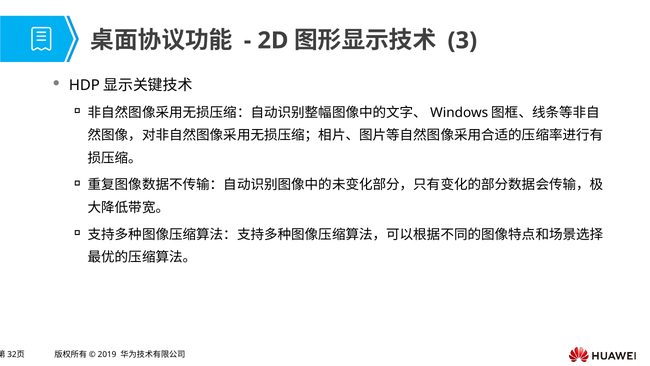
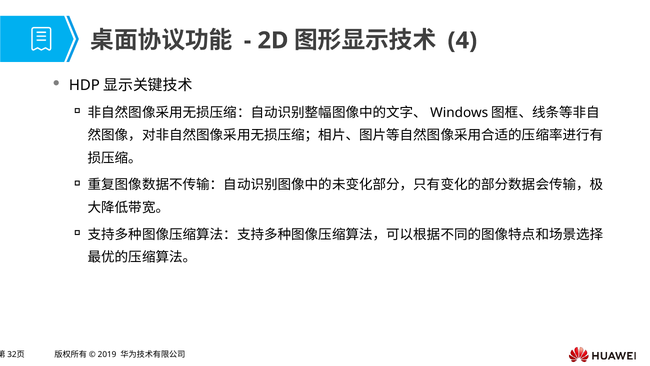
3: 3 -> 4
